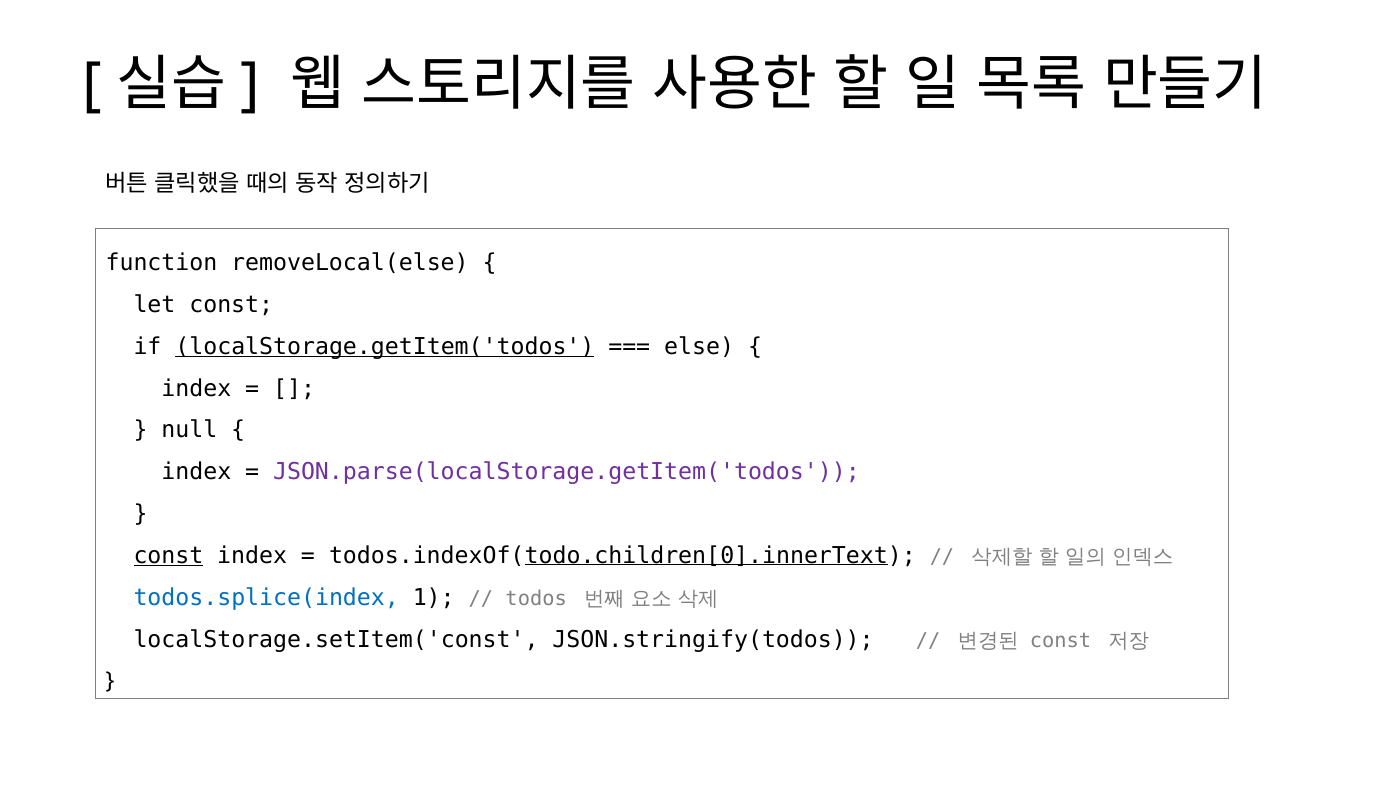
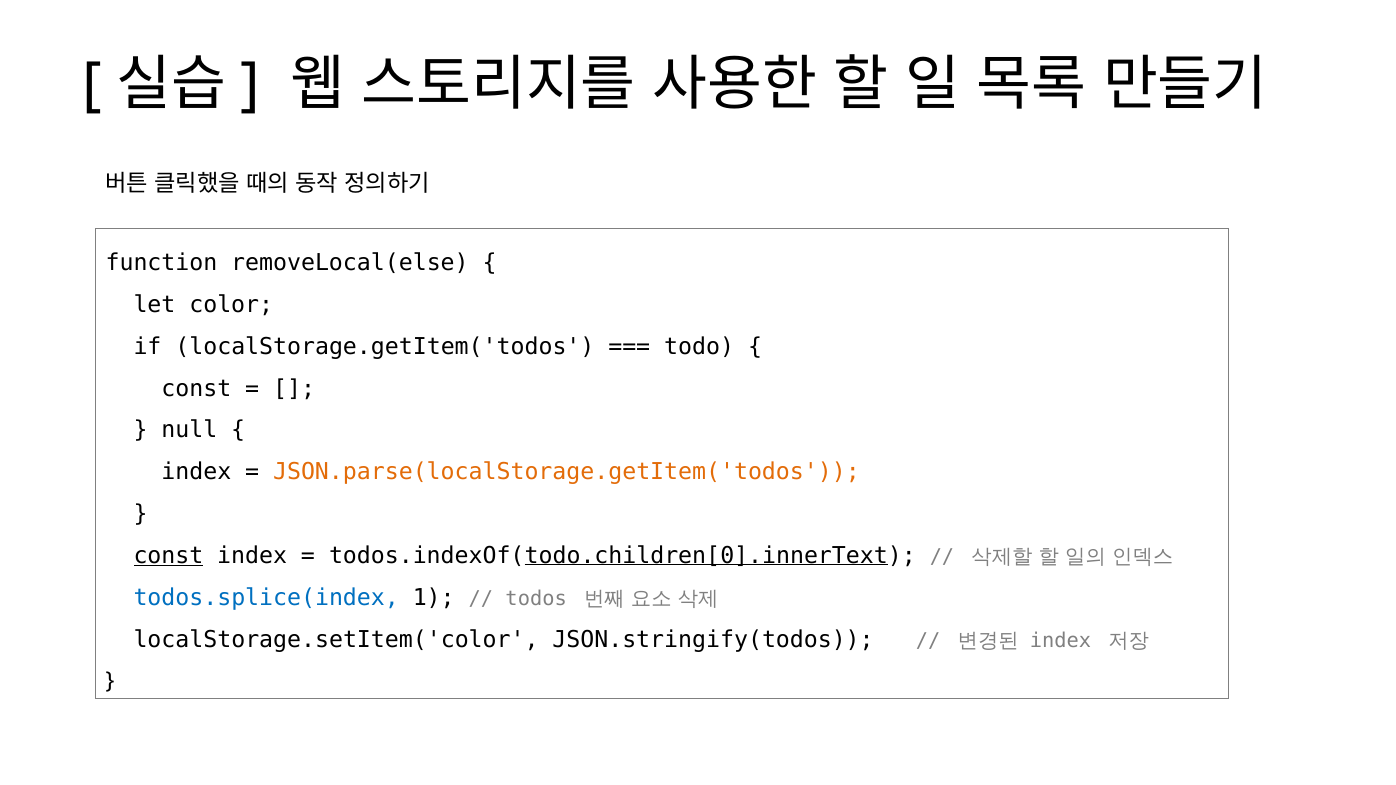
let const: const -> color
localStorage.getItem('todos underline: present -> none
else: else -> todo
index at (196, 389): index -> const
JSON.parse(localStorage.getItem('todos colour: purple -> orange
localStorage.setItem('const: localStorage.setItem('const -> localStorage.setItem('color
const at (1060, 641): const -> index
